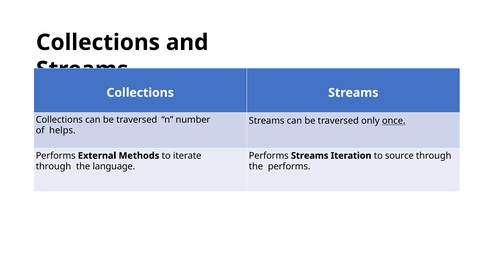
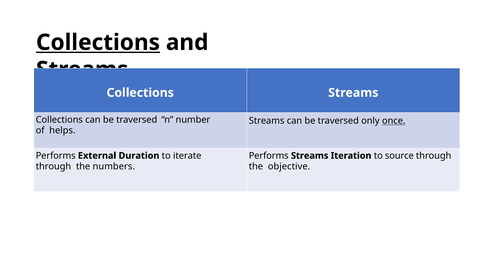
Collections at (98, 42) underline: none -> present
Methods: Methods -> Duration
language: language -> numbers
the performs: performs -> objective
